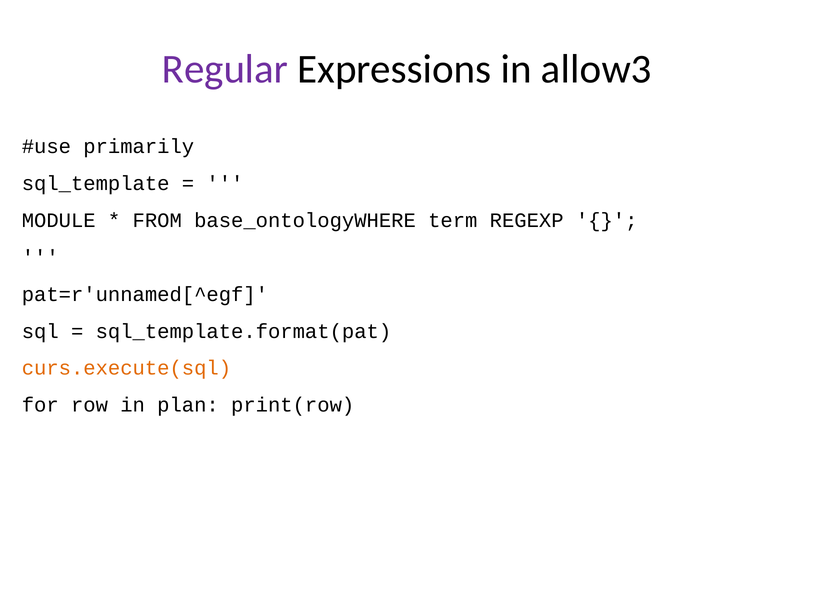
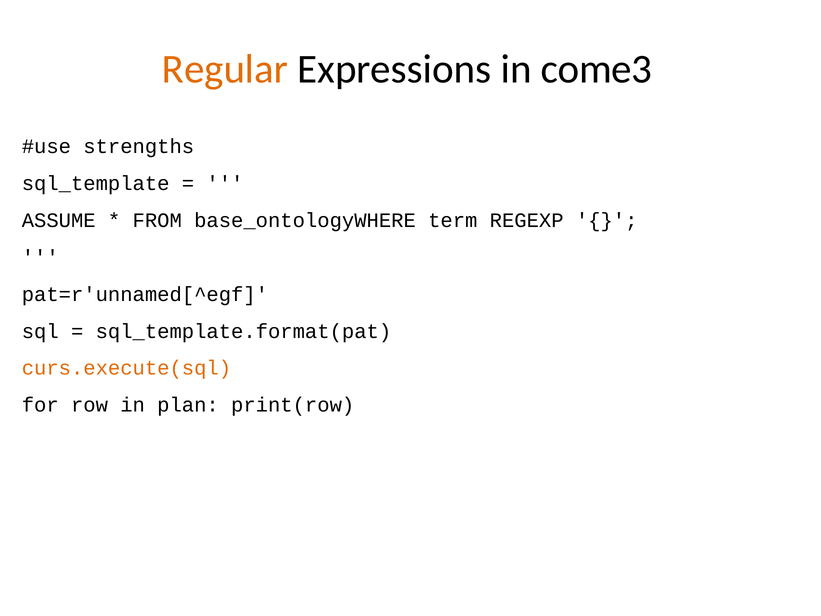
Regular colour: purple -> orange
allow3: allow3 -> come3
primarily: primarily -> strengths
MODULE: MODULE -> ASSUME
